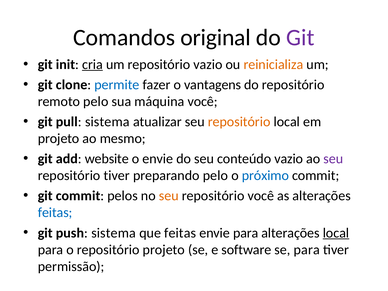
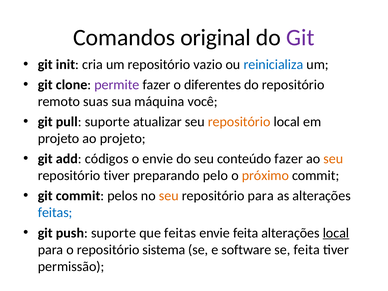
cria underline: present -> none
reinicializa colour: orange -> blue
permite colour: blue -> purple
vantagens: vantagens -> diferentes
remoto pelo: pelo -> suas
pull sistema: sistema -> suporte
ao mesmo: mesmo -> projeto
website: website -> códigos
conteúdo vazio: vazio -> fazer
seu at (333, 159) colour: purple -> orange
próximo colour: blue -> orange
repositório você: você -> para
push sistema: sistema -> suporte
envie para: para -> feita
repositório projeto: projeto -> sistema
se para: para -> feita
